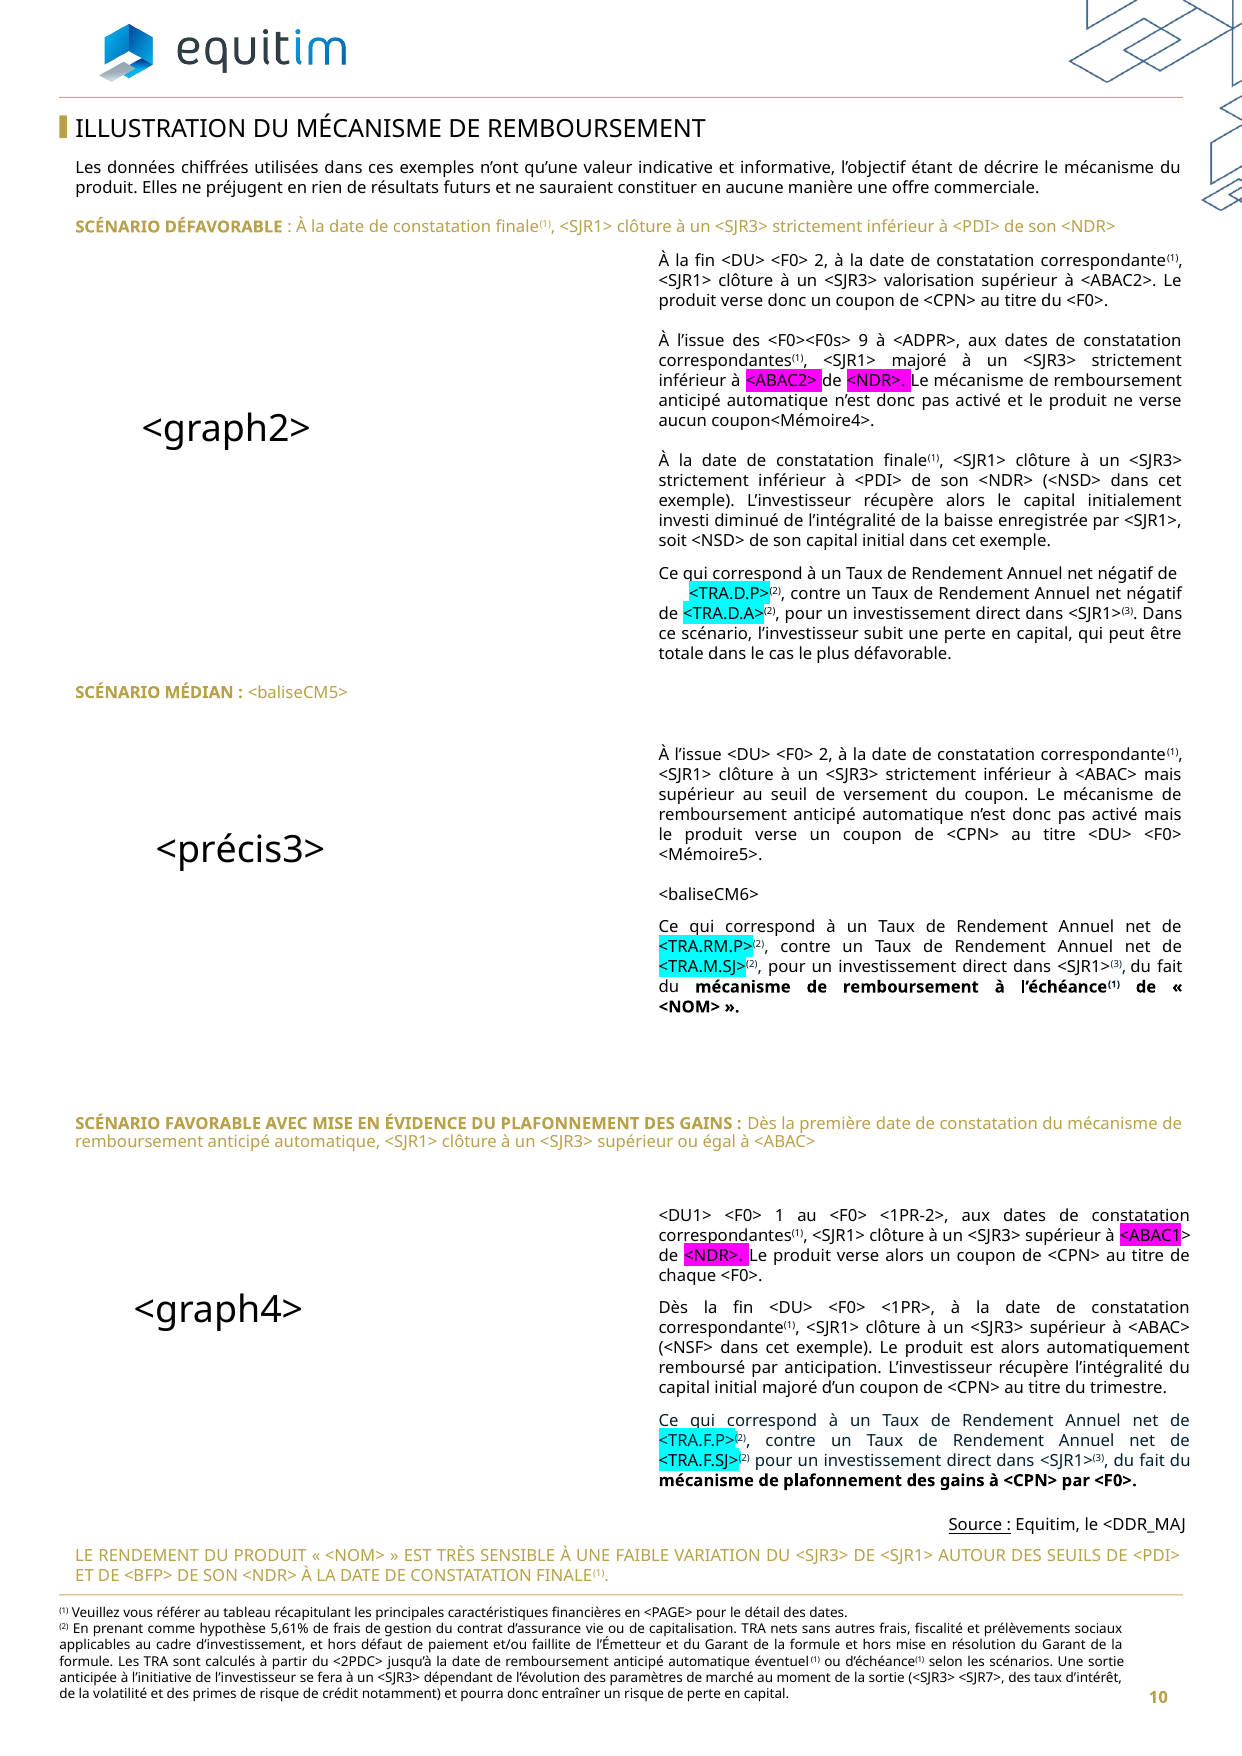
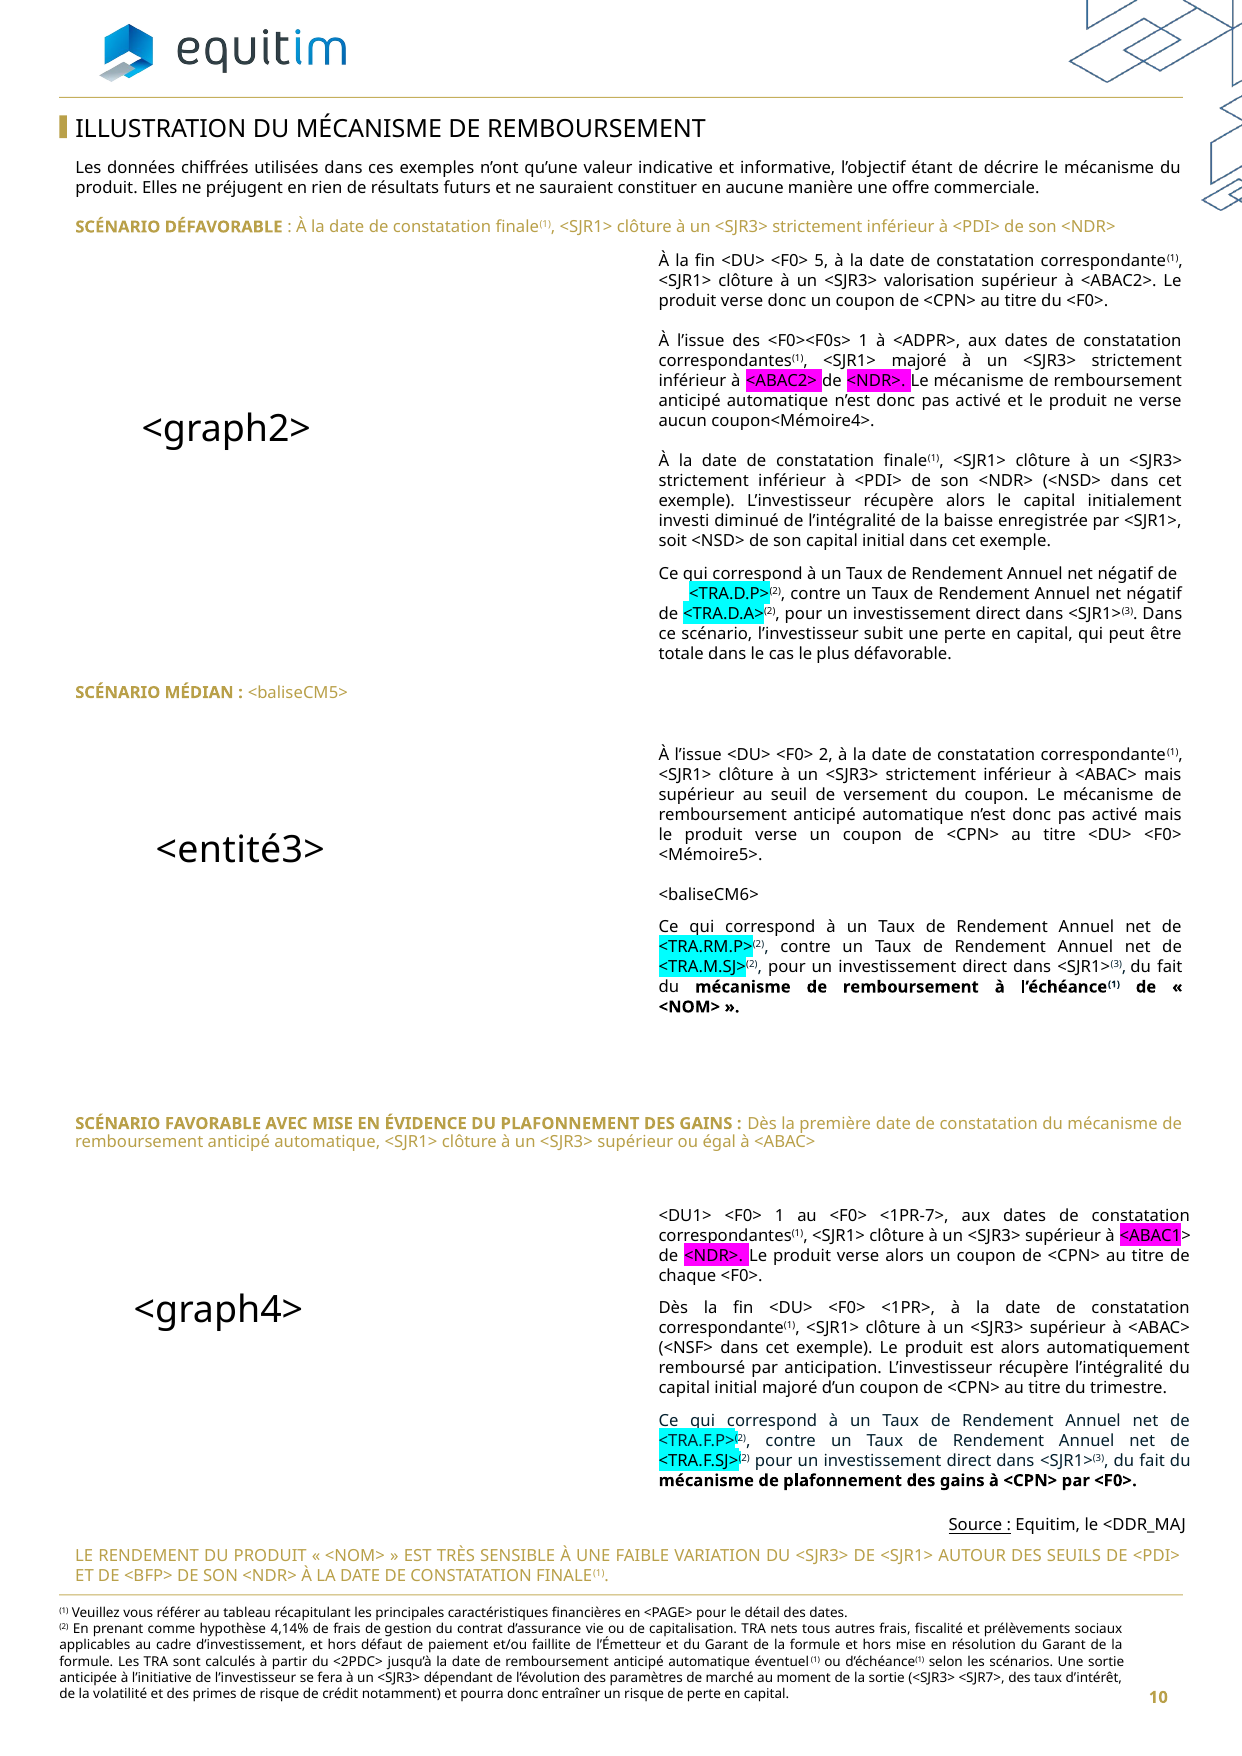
fin <DU> <F0> 2: 2 -> 5
<F0><F0s> 9: 9 -> 1
<précis3>: <précis3> -> <entité3>
<1PR-2>: <1PR-2> -> <1PR-7>
5,61%: 5,61% -> 4,14%
sans: sans -> tous
